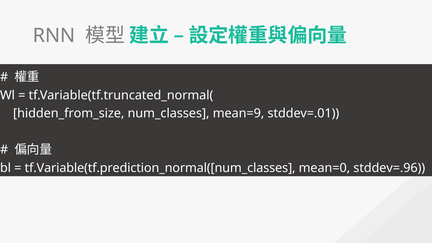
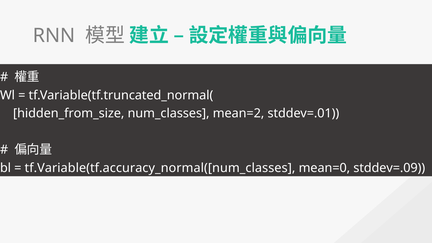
mean=9: mean=9 -> mean=2
tf.Variable(tf.prediction_normal([num_classes: tf.Variable(tf.prediction_normal([num_classes -> tf.Variable(tf.accuracy_normal([num_classes
stddev=.96: stddev=.96 -> stddev=.09
